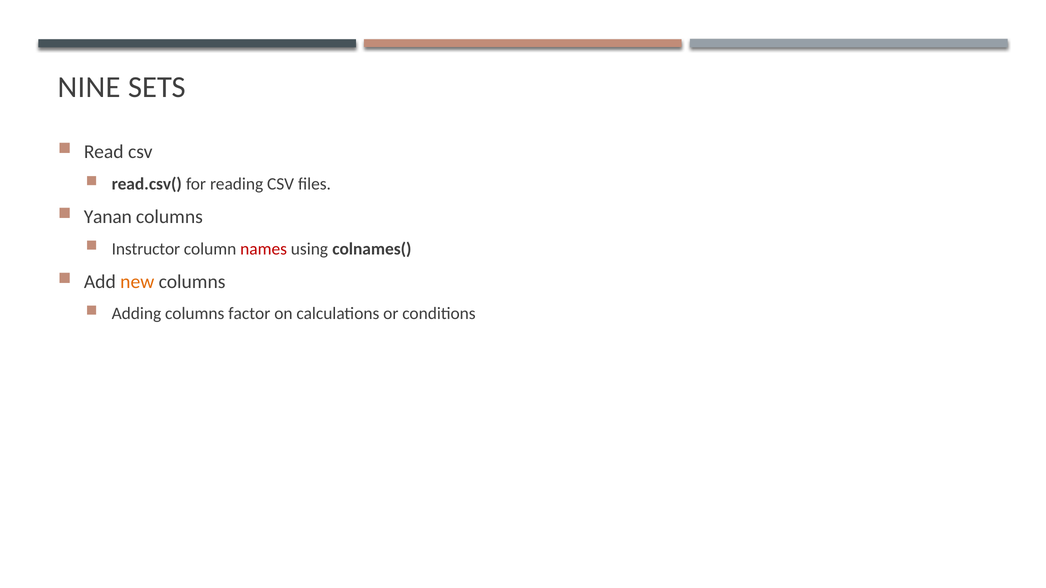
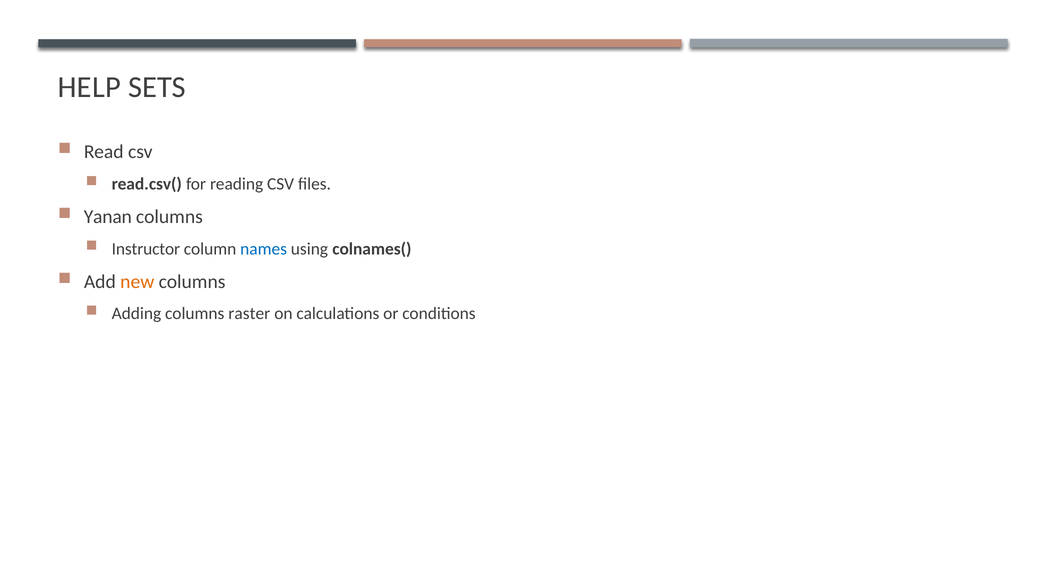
NINE: NINE -> HELP
names colour: red -> blue
factor: factor -> raster
